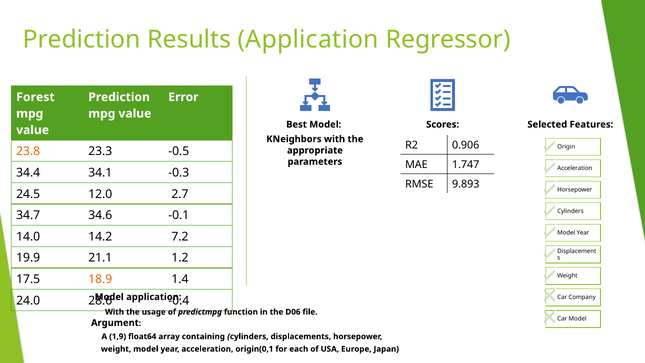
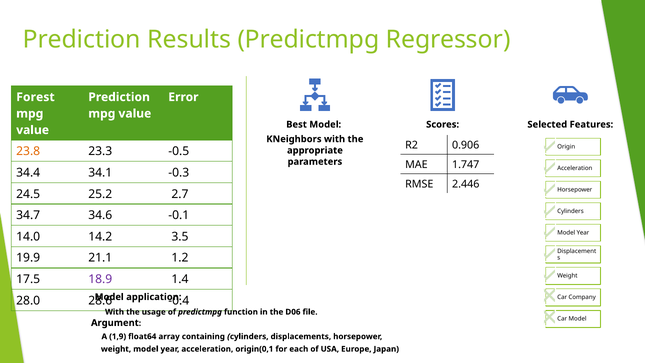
Results Application: Application -> Predictmpg
9.893: 9.893 -> 2.446
12.0: 12.0 -> 25.2
7.2: 7.2 -> 3.5
18.9 colour: orange -> purple
24.0: 24.0 -> 28.0
